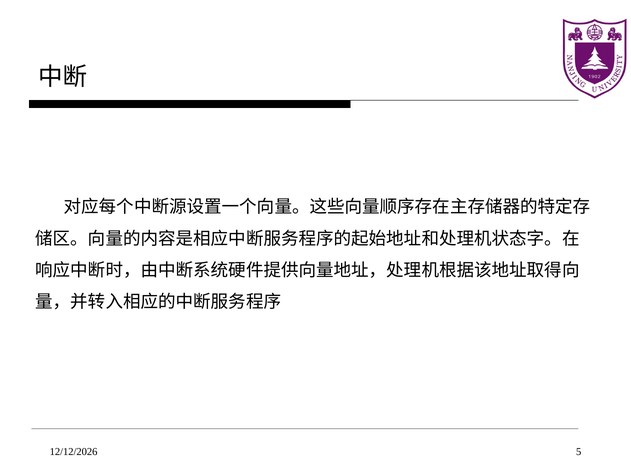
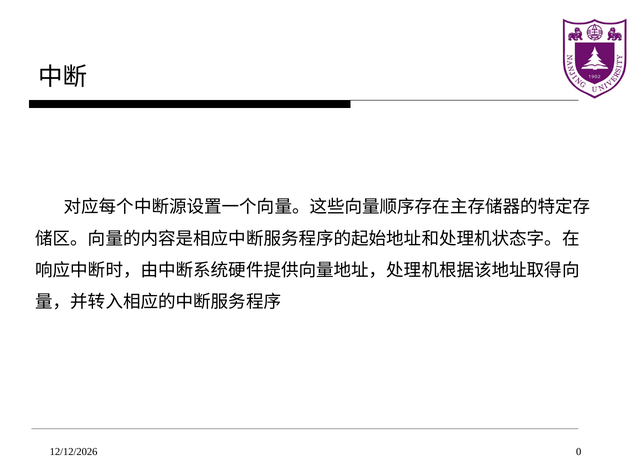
5: 5 -> 0
